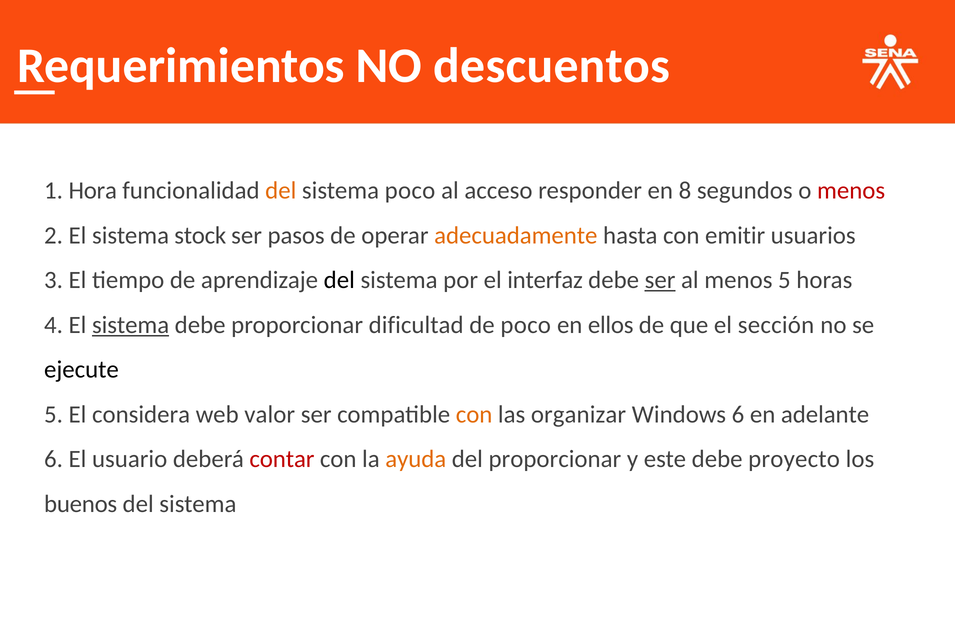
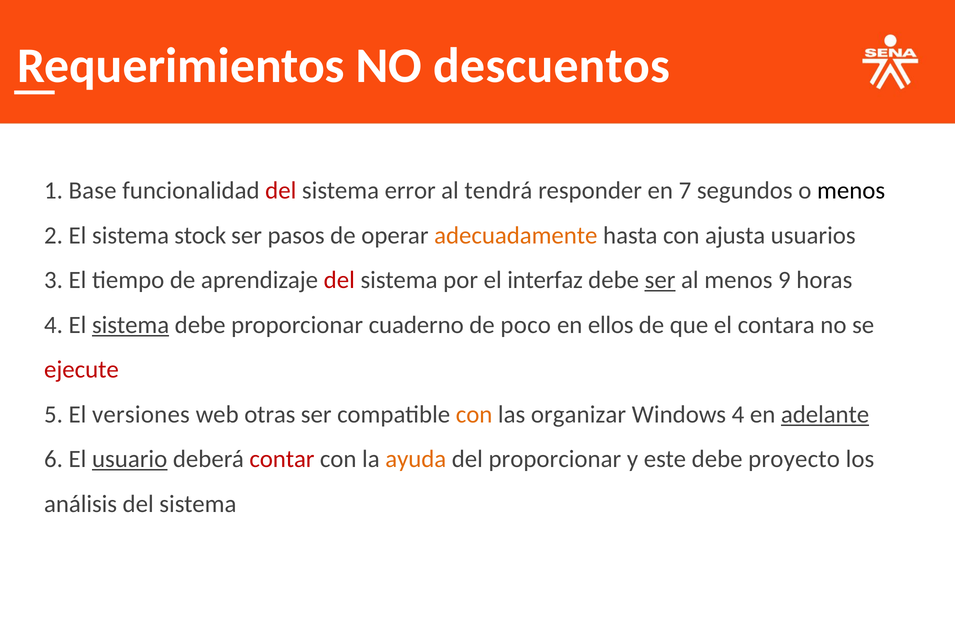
Hora: Hora -> Base
del at (281, 190) colour: orange -> red
sistema poco: poco -> error
acceso: acceso -> tendrá
8: 8 -> 7
menos at (851, 190) colour: red -> black
emitir: emitir -> ajusta
del at (339, 280) colour: black -> red
menos 5: 5 -> 9
dificultad: dificultad -> cuaderno
sección: sección -> contara
ejecute colour: black -> red
considera: considera -> versiones
valor: valor -> otras
Windows 6: 6 -> 4
adelante underline: none -> present
usuario underline: none -> present
buenos: buenos -> análisis
